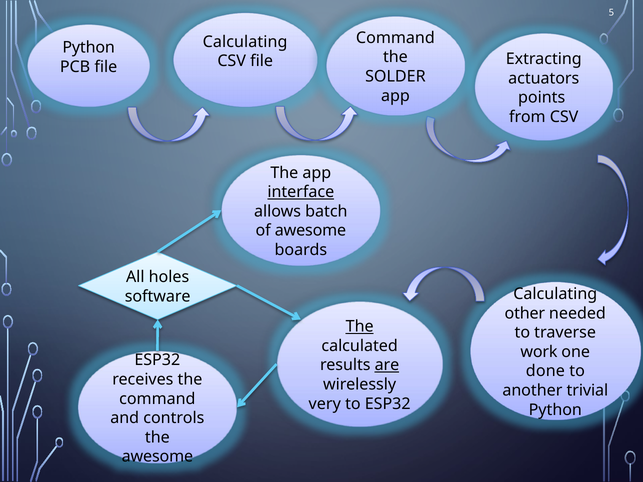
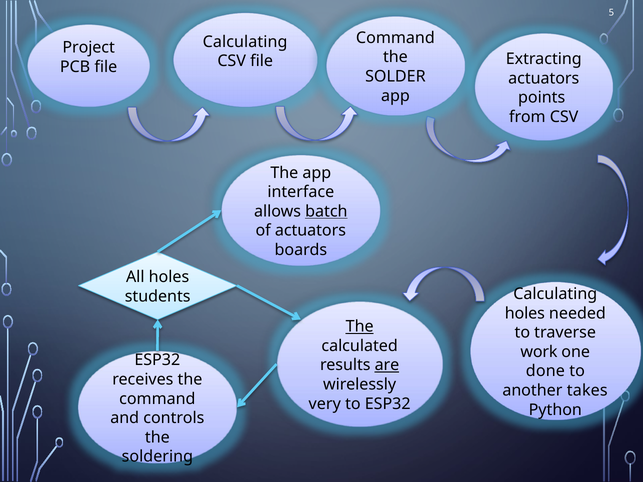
Python at (89, 48): Python -> Project
interface underline: present -> none
batch underline: none -> present
of awesome: awesome -> actuators
software: software -> students
other at (525, 314): other -> holes
trivial: trivial -> takes
awesome at (157, 457): awesome -> soldering
